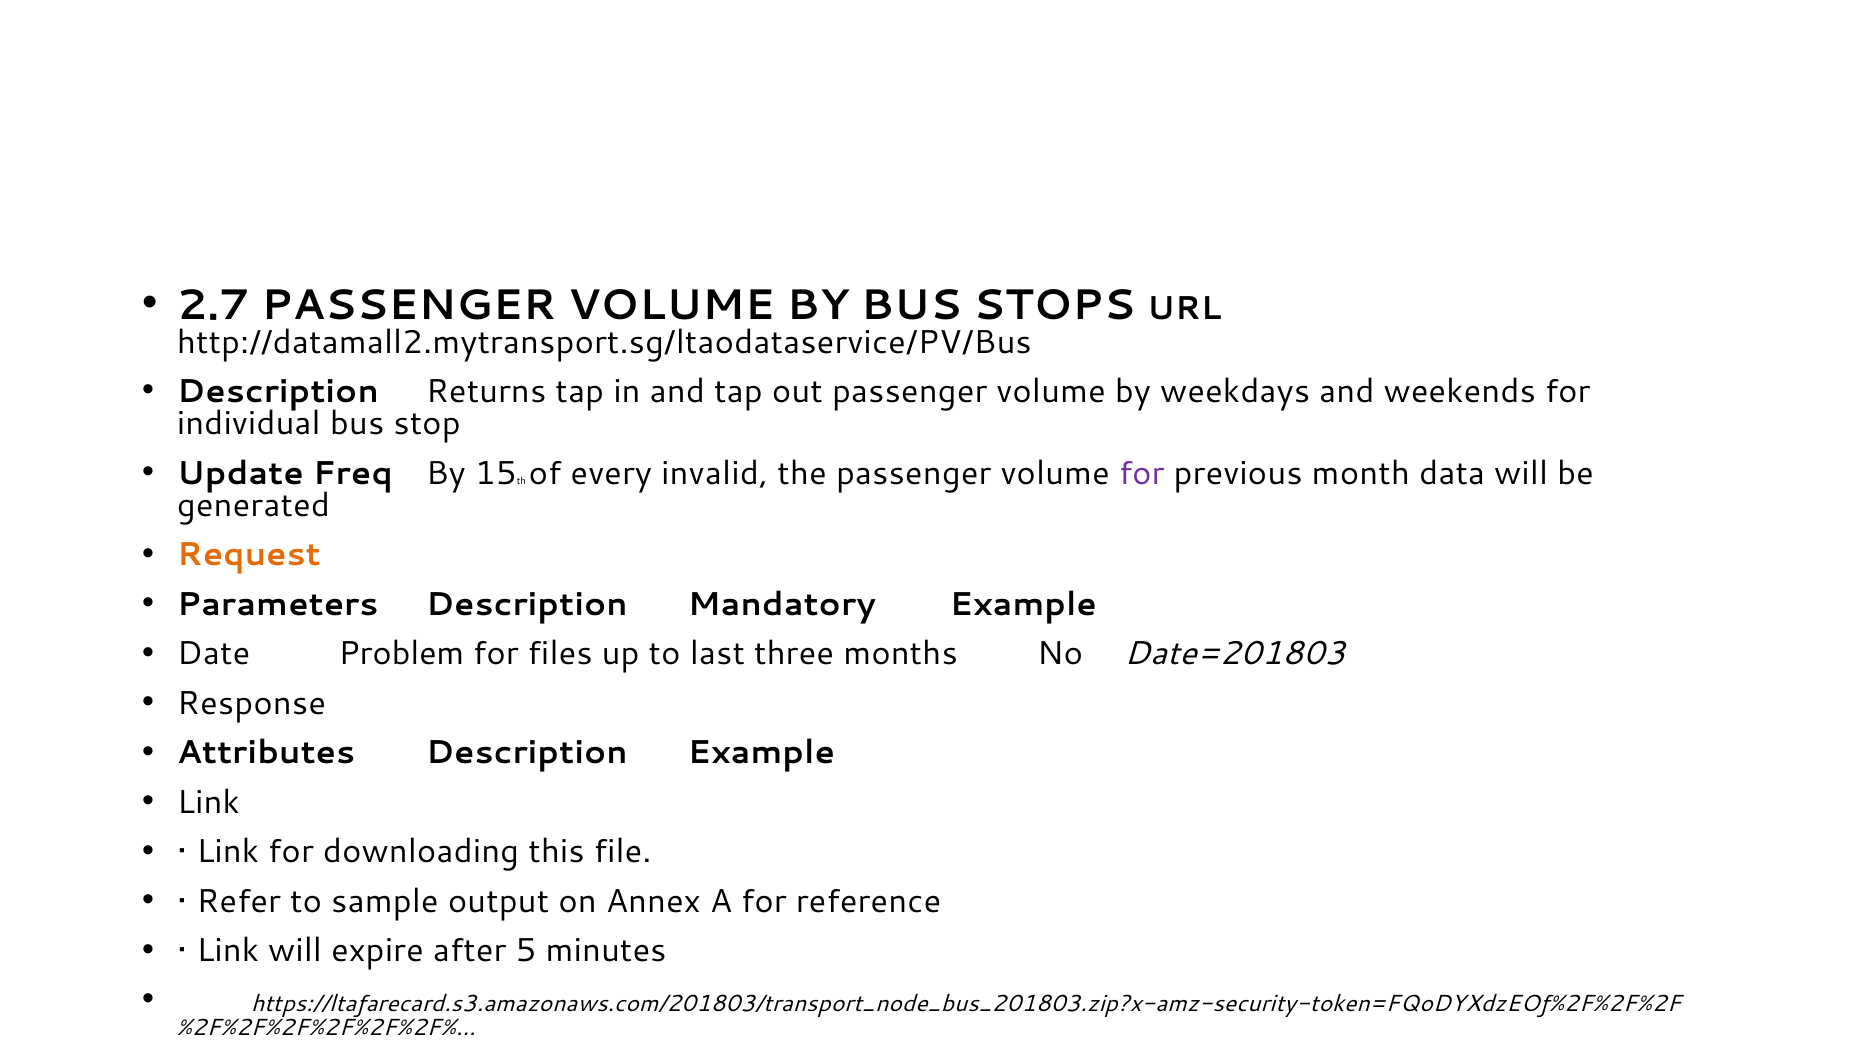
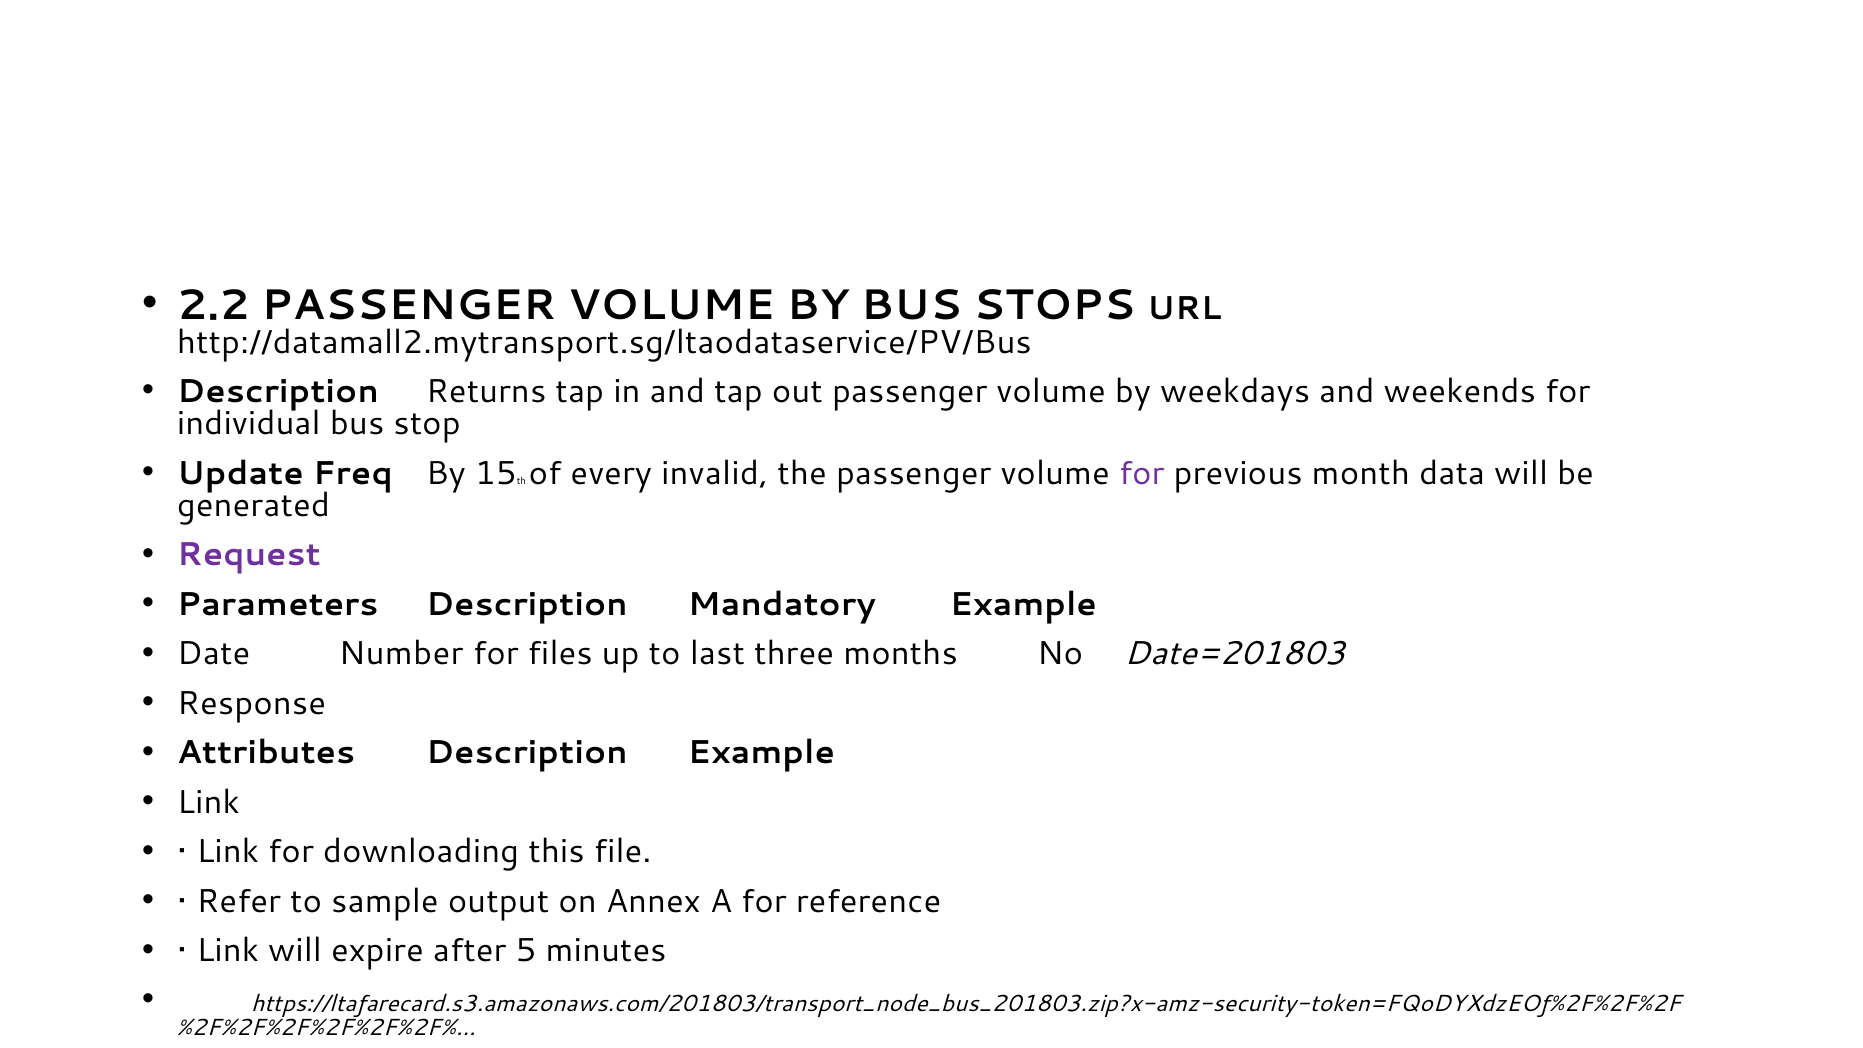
2.7: 2.7 -> 2.2
Request colour: orange -> purple
Problem: Problem -> Number
